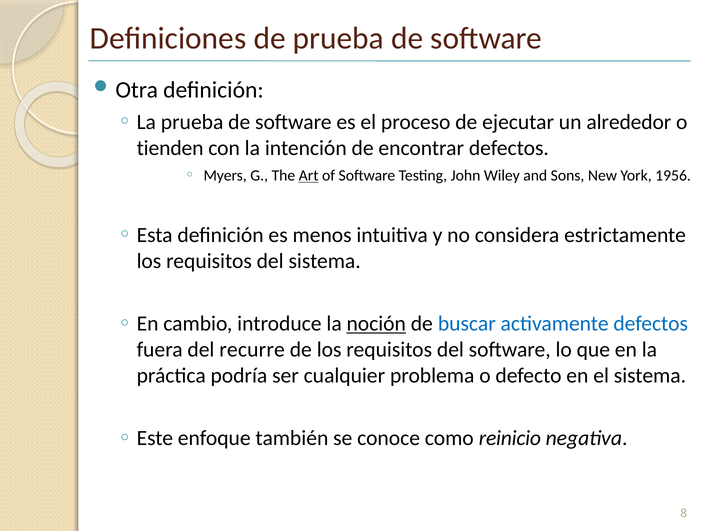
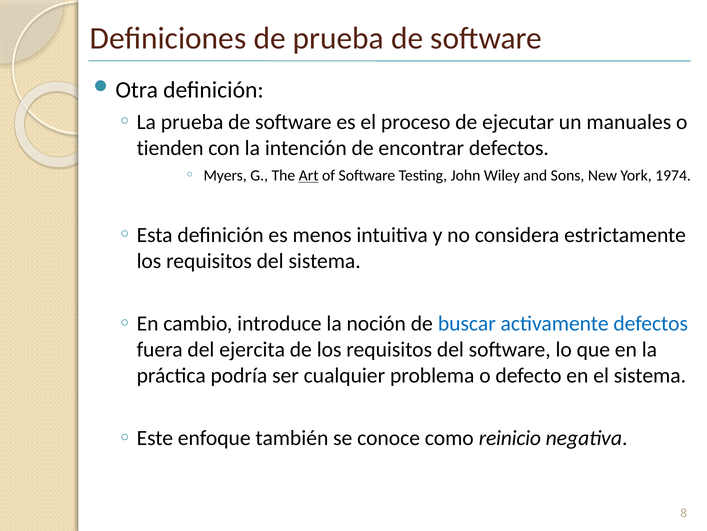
alrededor: alrededor -> manuales
1956: 1956 -> 1974
noción underline: present -> none
recurre: recurre -> ejercita
